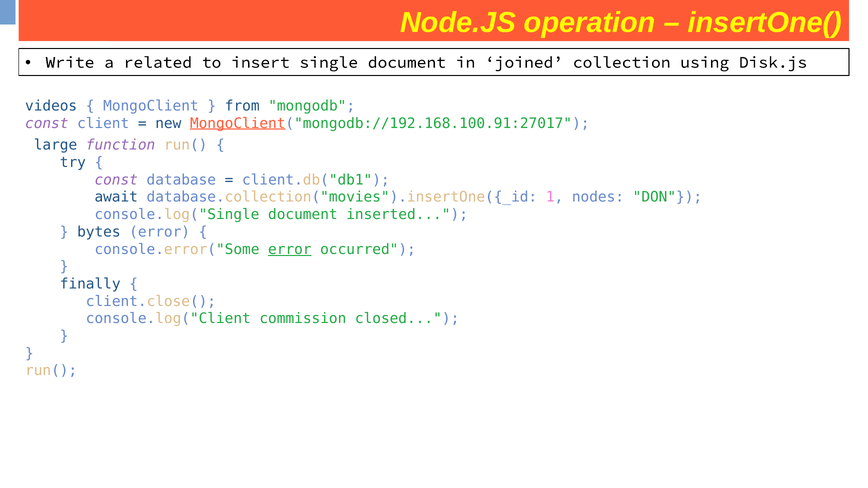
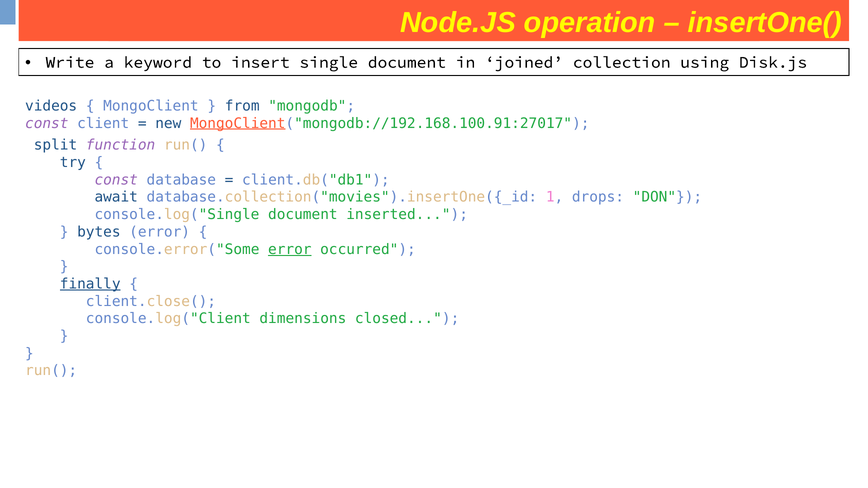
related: related -> keyword
large: large -> split
nodes: nodes -> drops
finally underline: none -> present
commission: commission -> dimensions
